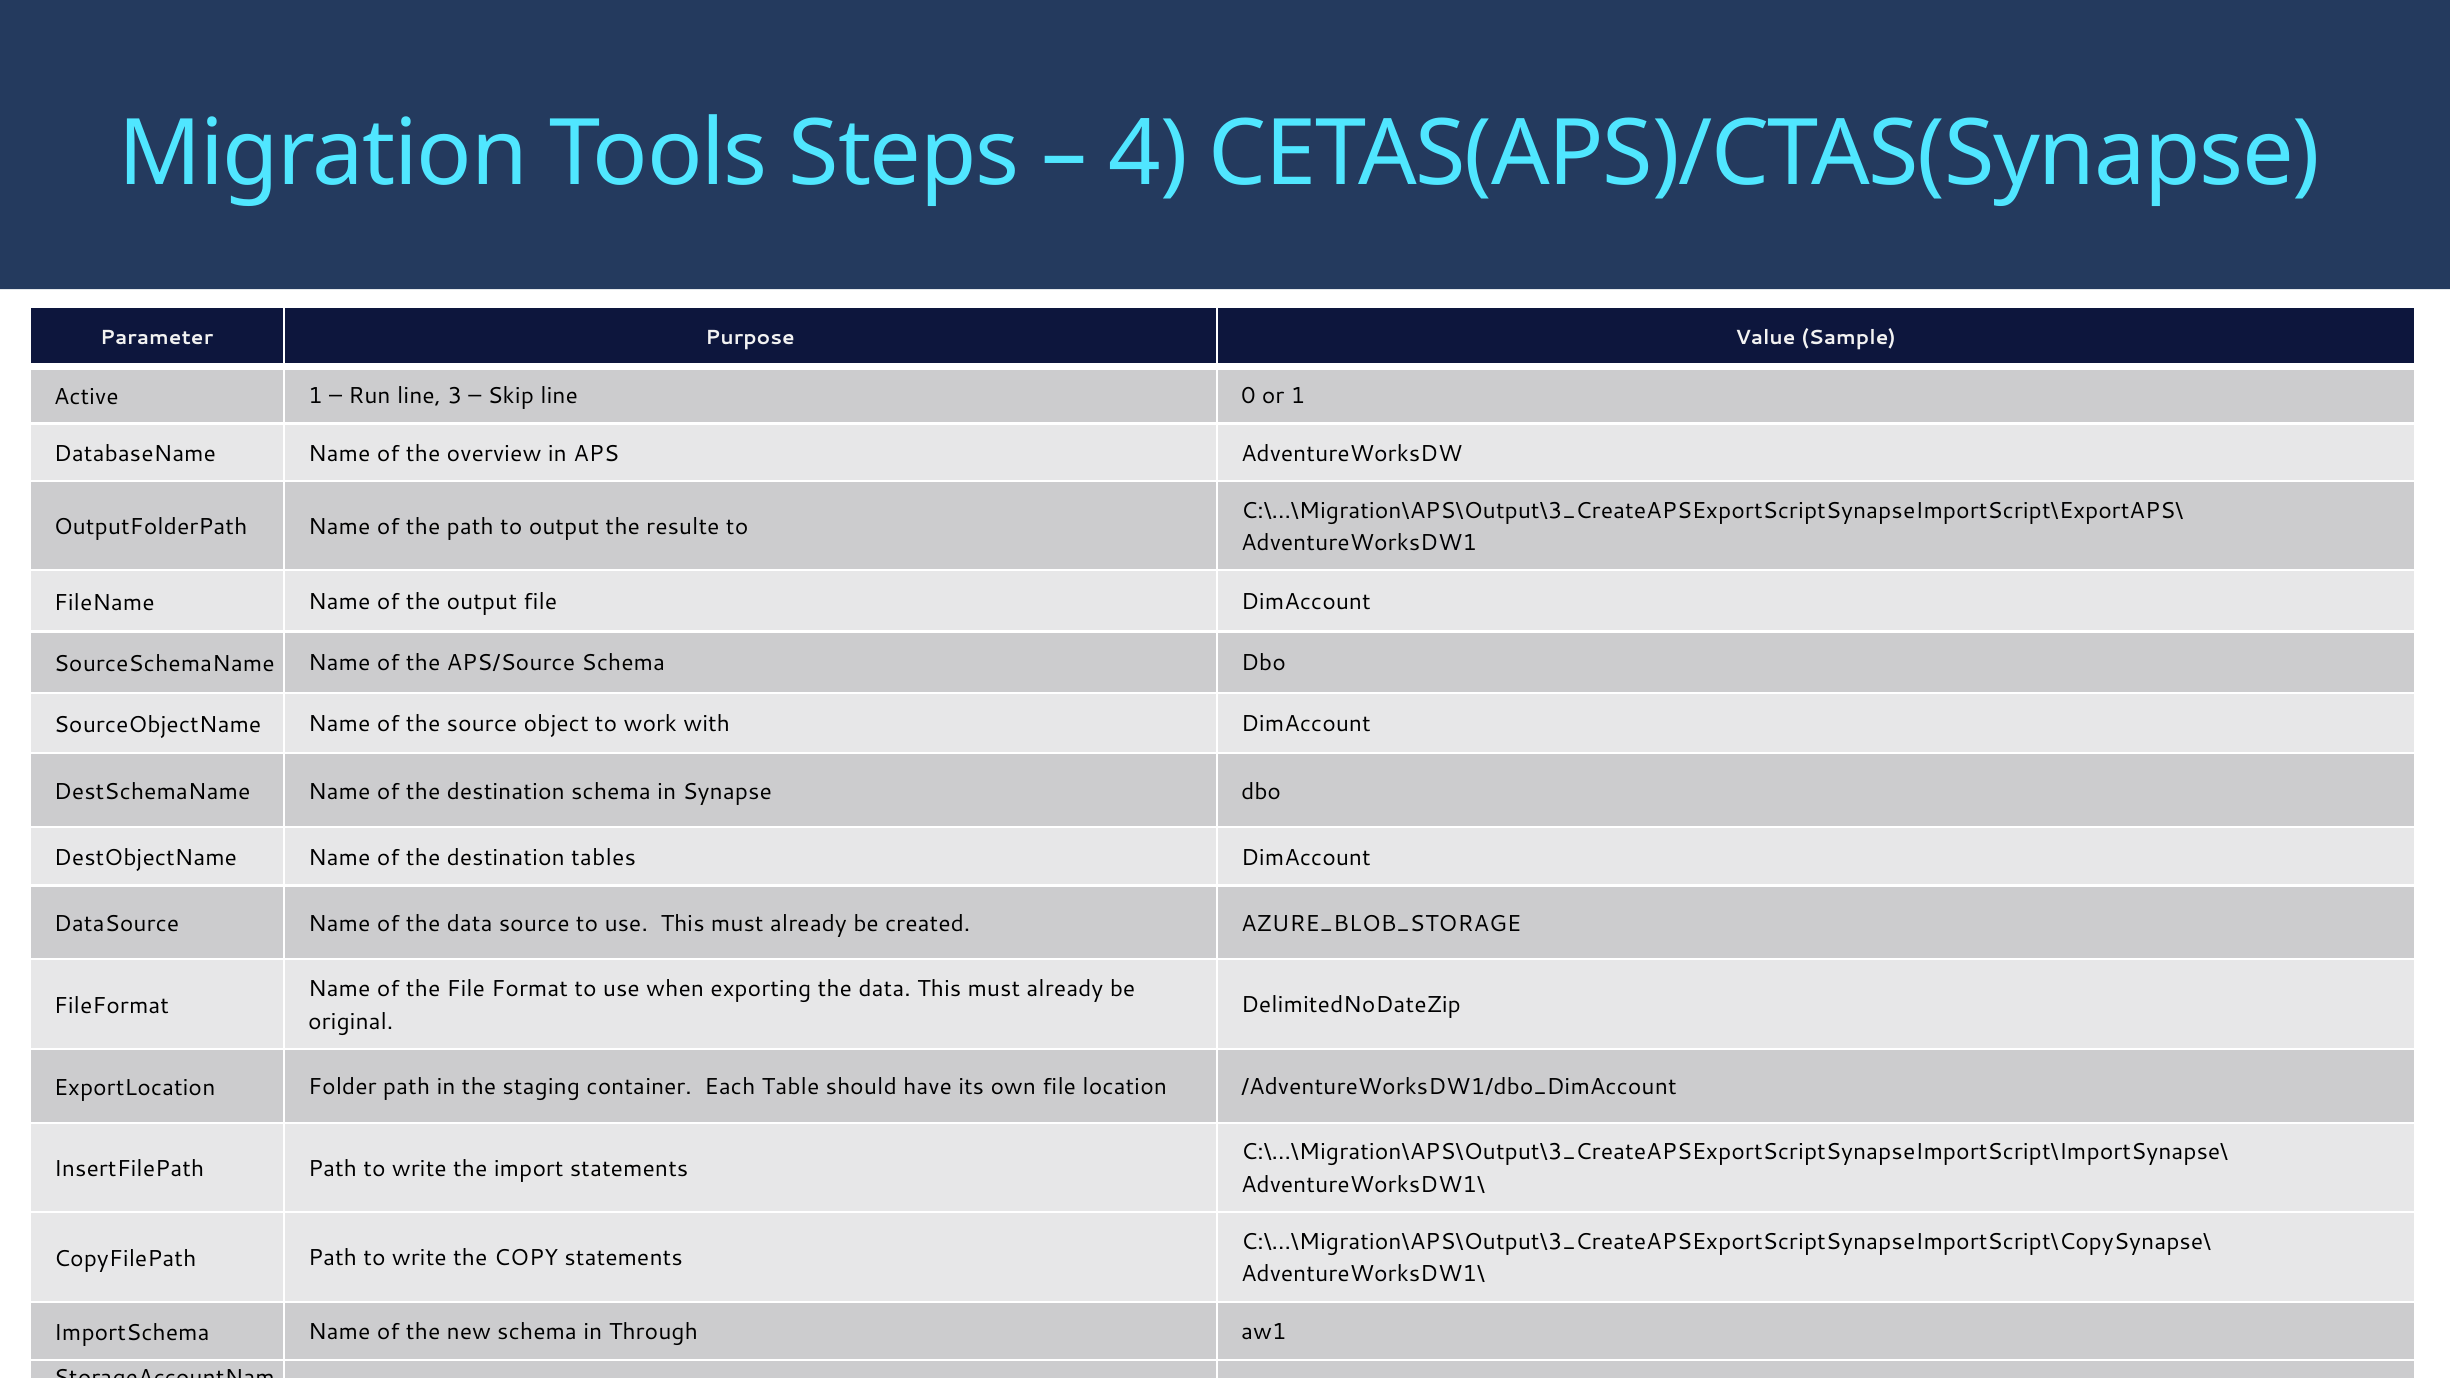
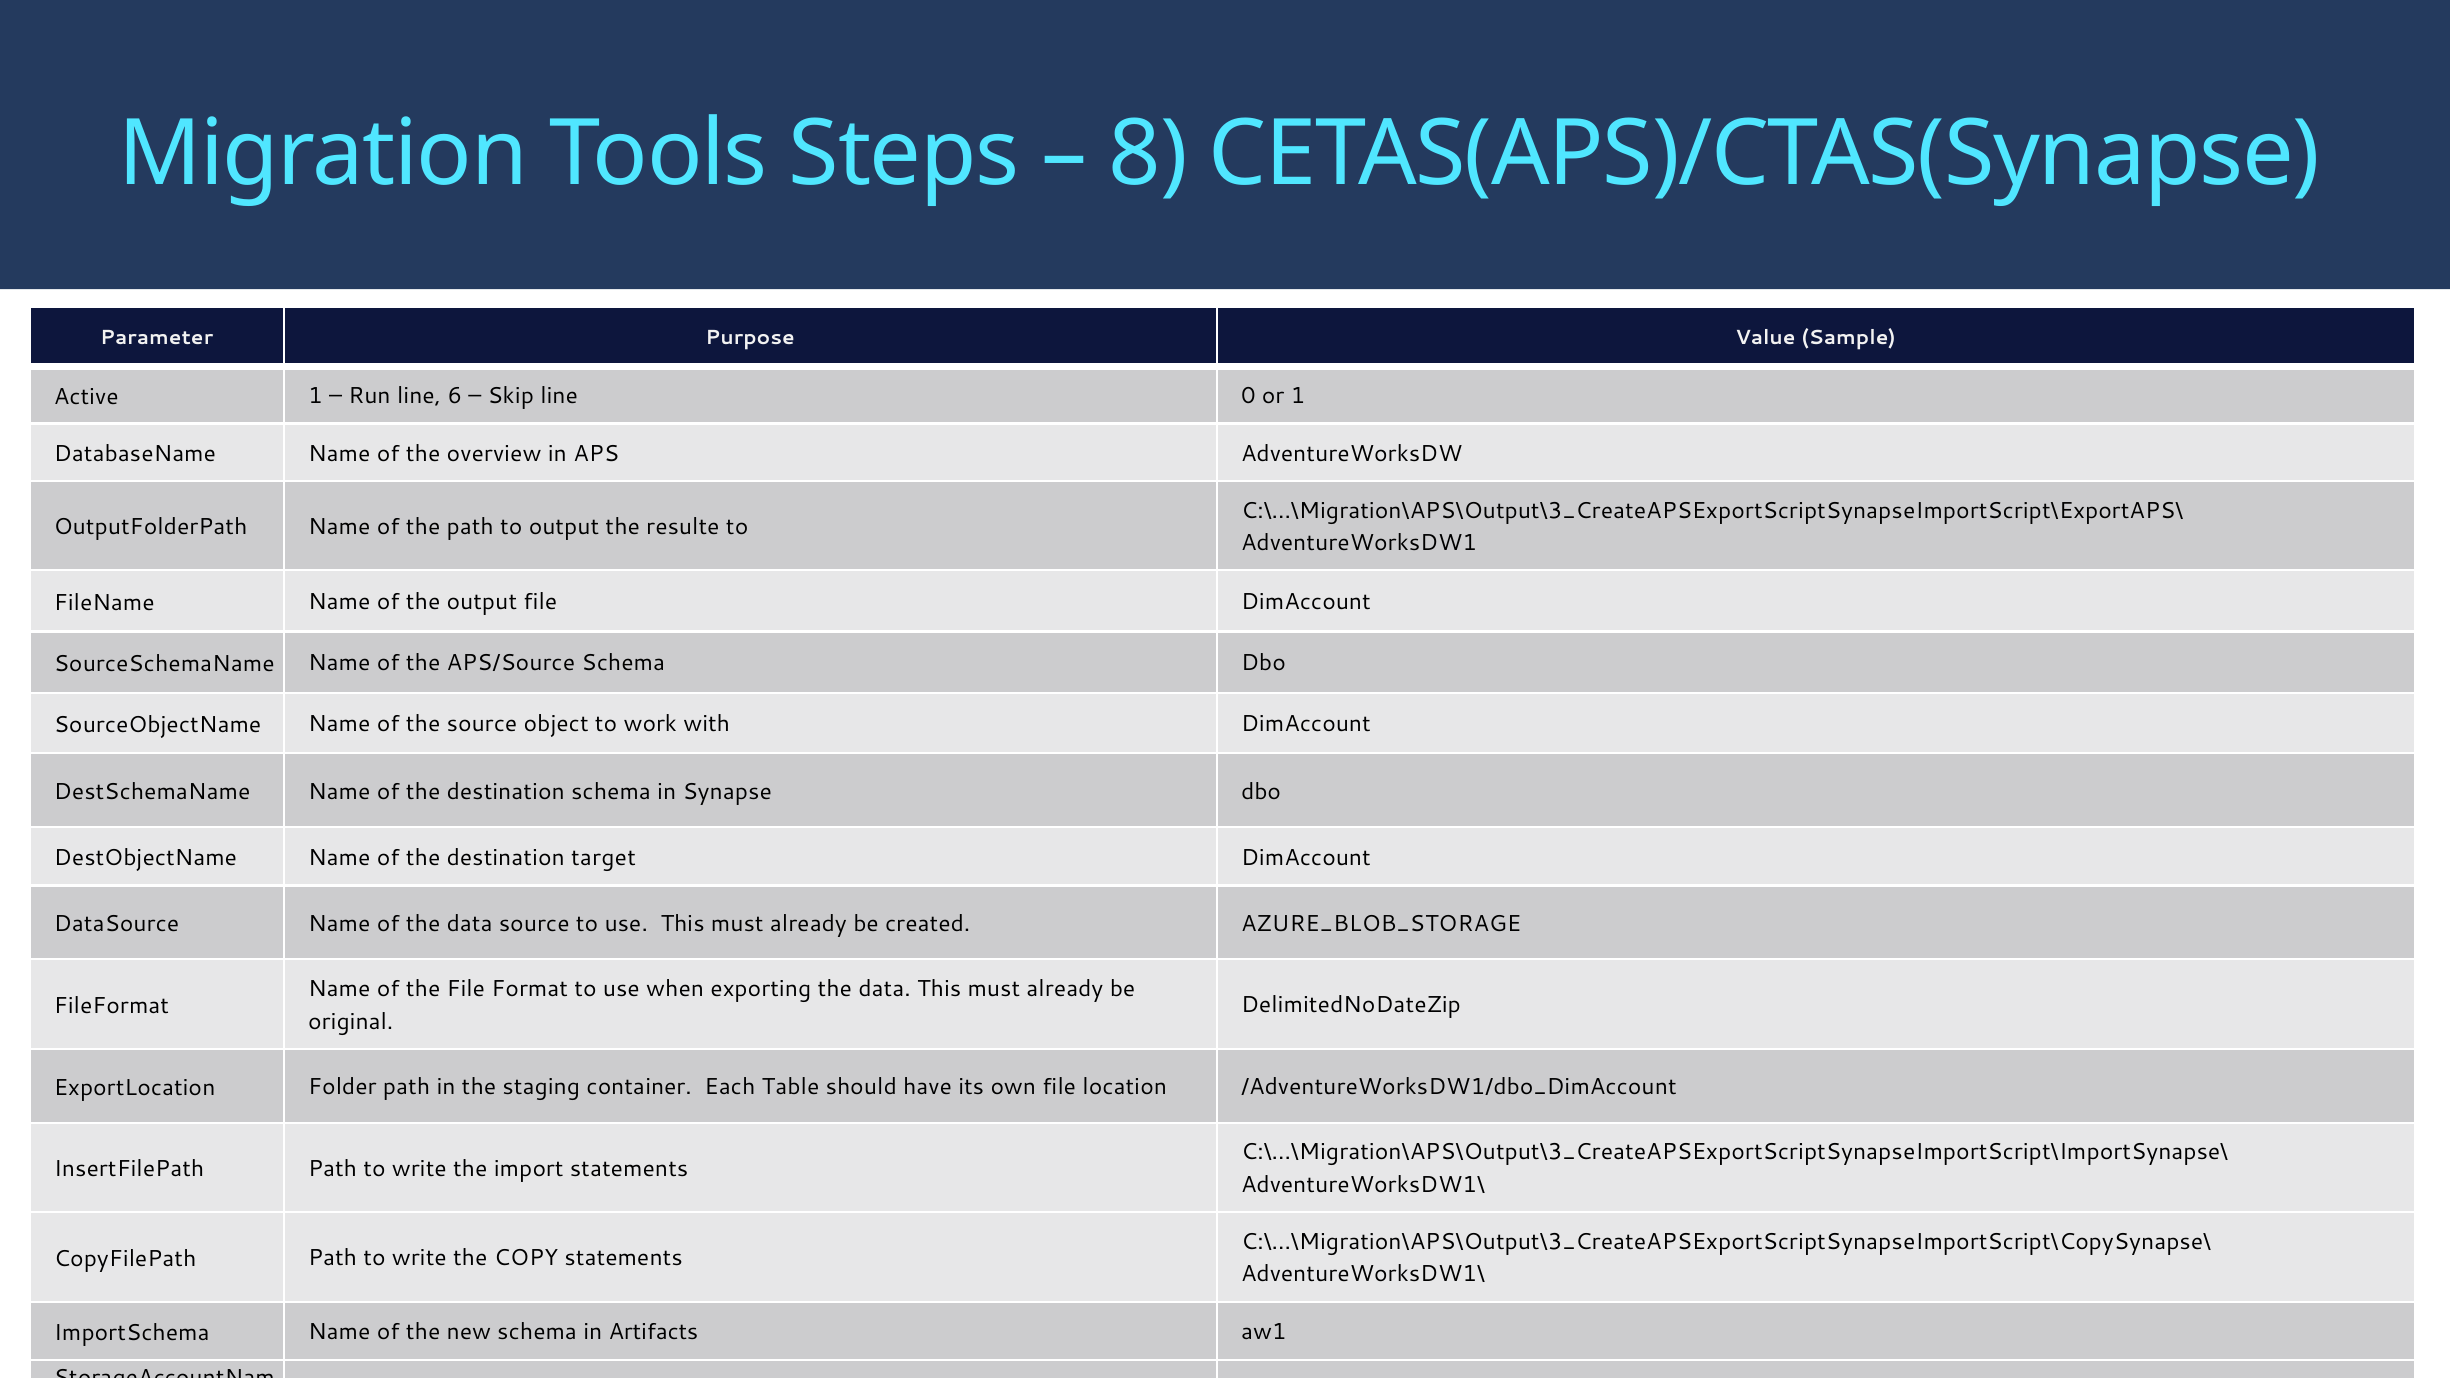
4: 4 -> 8
3: 3 -> 6
tables: tables -> target
Through: Through -> Artifacts
